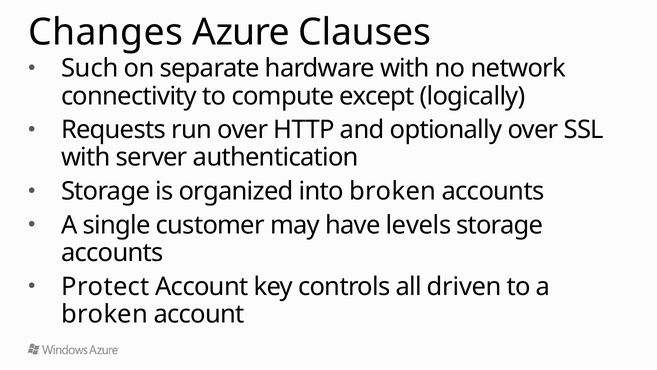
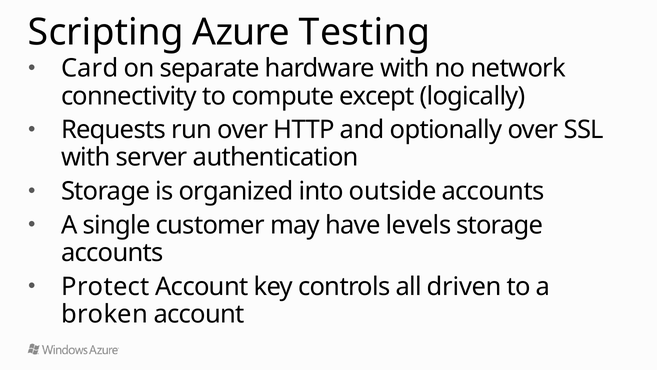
Changes: Changes -> Scripting
Clauses: Clauses -> Testing
Such: Such -> Card
into broken: broken -> outside
